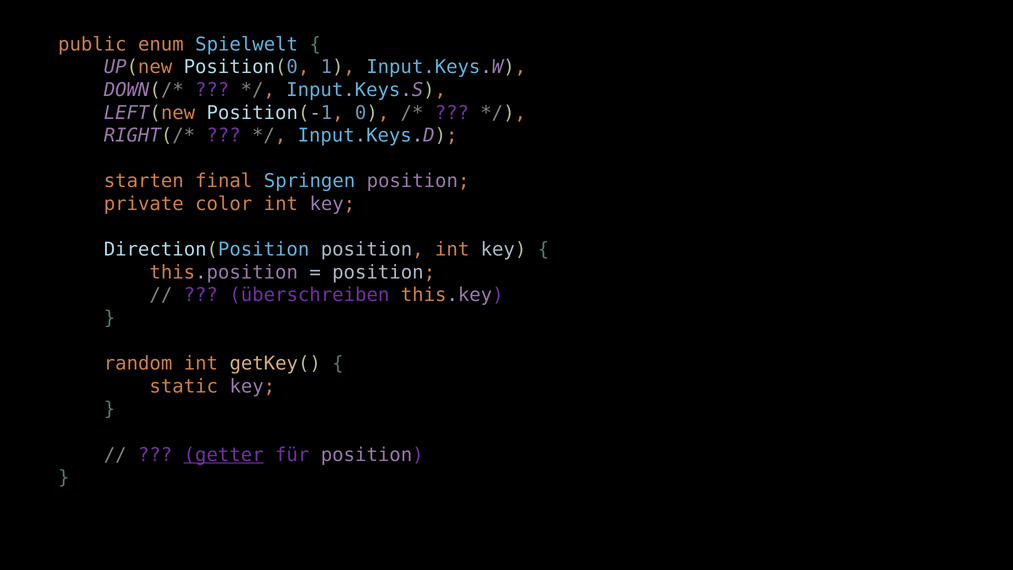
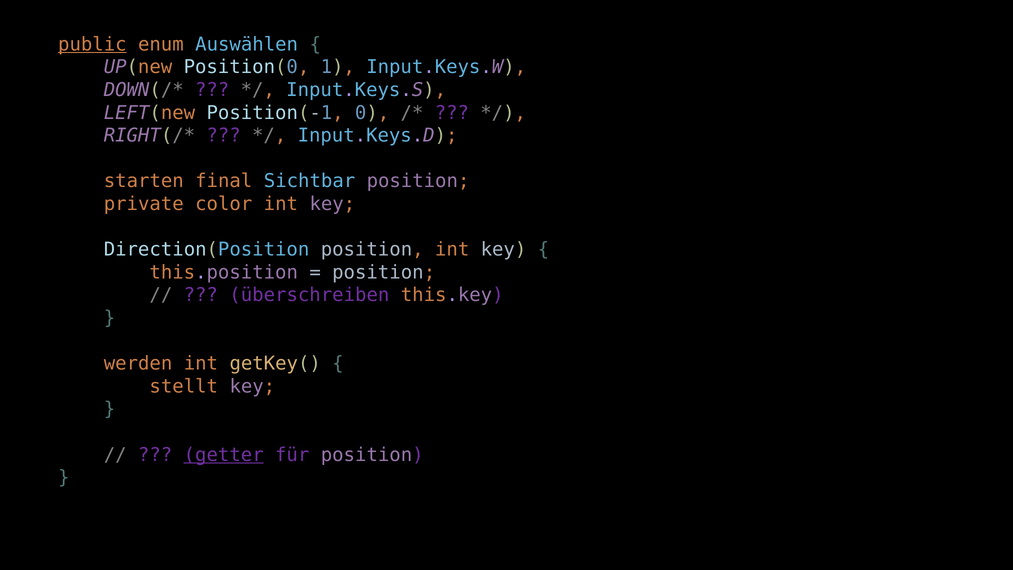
public underline: none -> present
Spielwelt: Spielwelt -> Auswählen
Springen: Springen -> Sichtbar
random: random -> werden
static: static -> stellt
